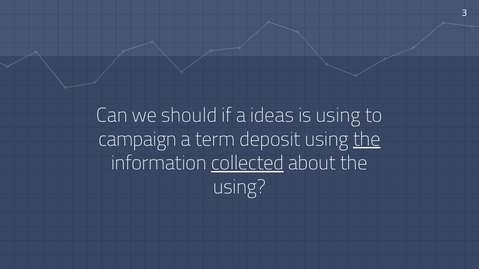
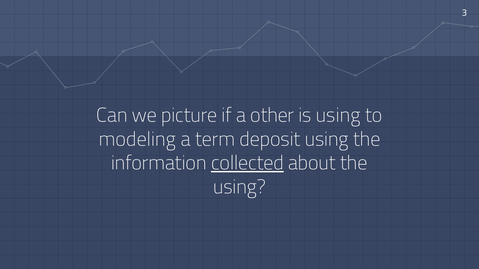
should: should -> picture
ideas: ideas -> other
campaign: campaign -> modeling
the at (367, 139) underline: present -> none
